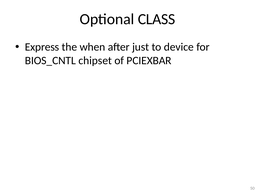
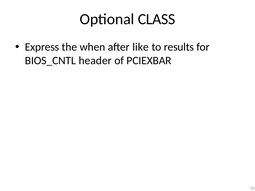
just: just -> like
device: device -> results
chipset: chipset -> header
